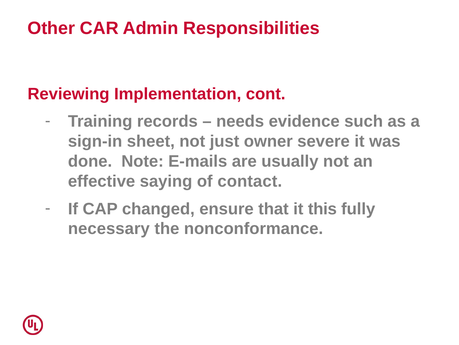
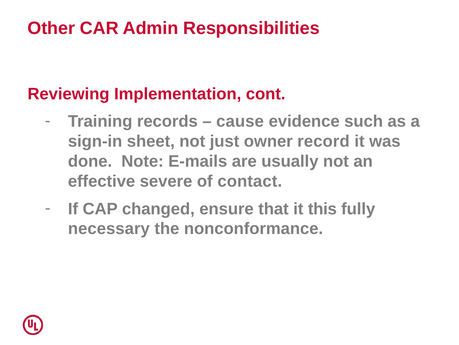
needs: needs -> cause
severe: severe -> record
saying: saying -> severe
